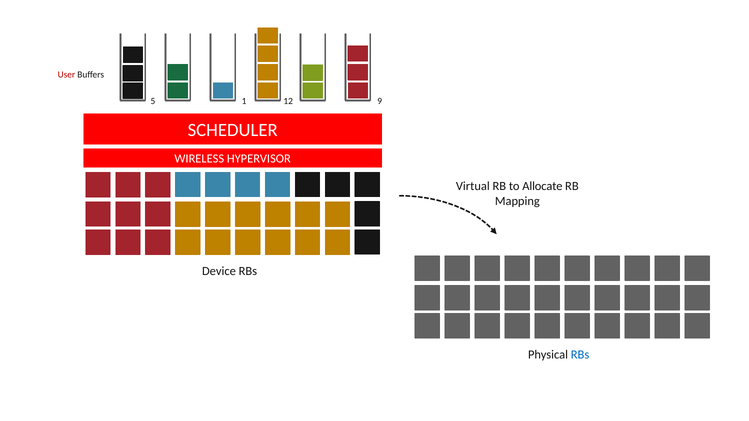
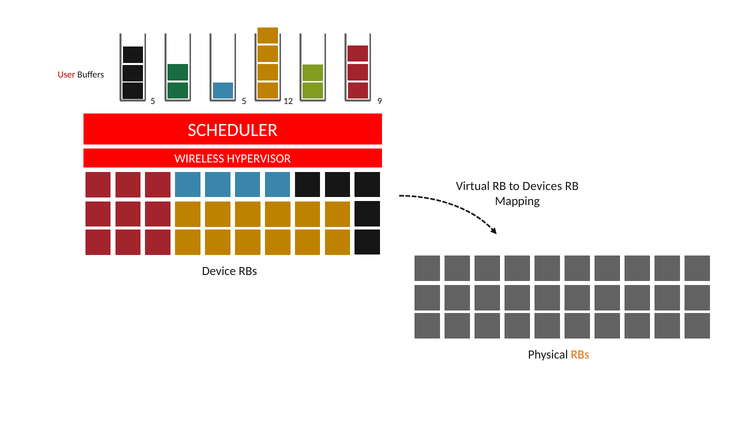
5 1: 1 -> 5
Allocate: Allocate -> Devices
RBs at (580, 355) colour: blue -> orange
